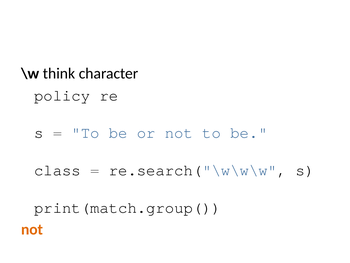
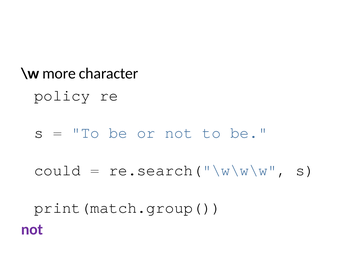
think: think -> more
class: class -> could
not at (32, 229) colour: orange -> purple
